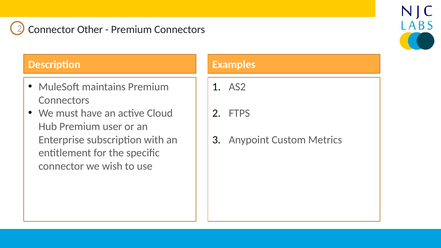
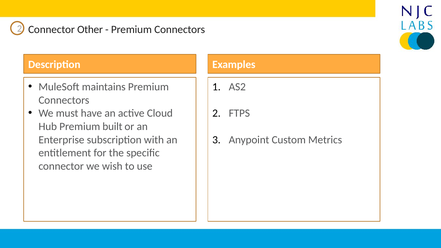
user: user -> built
